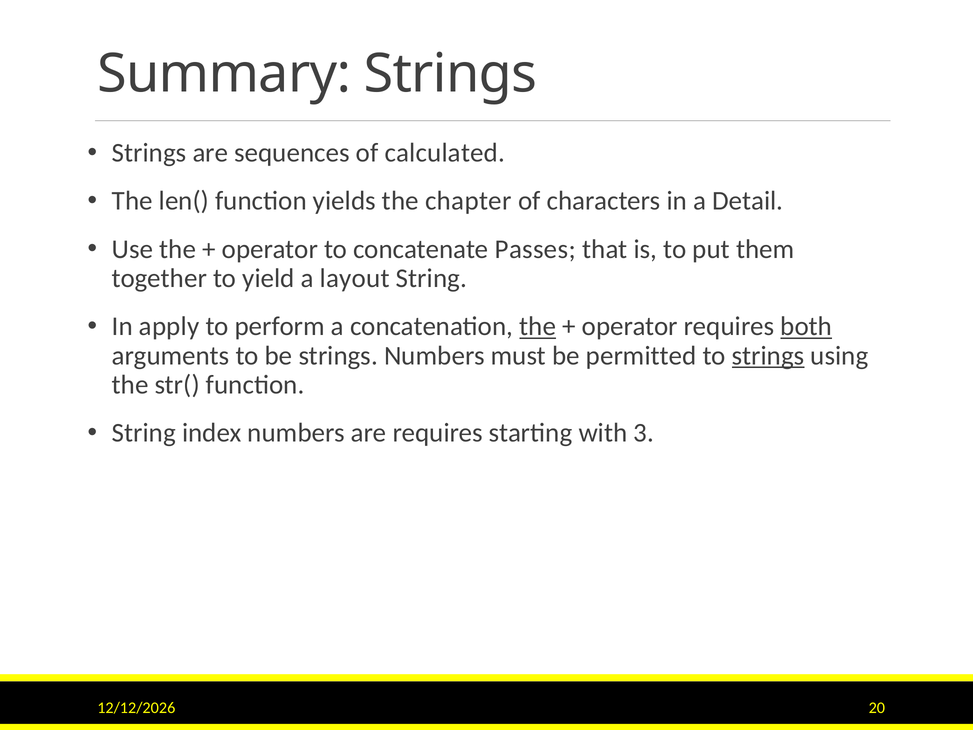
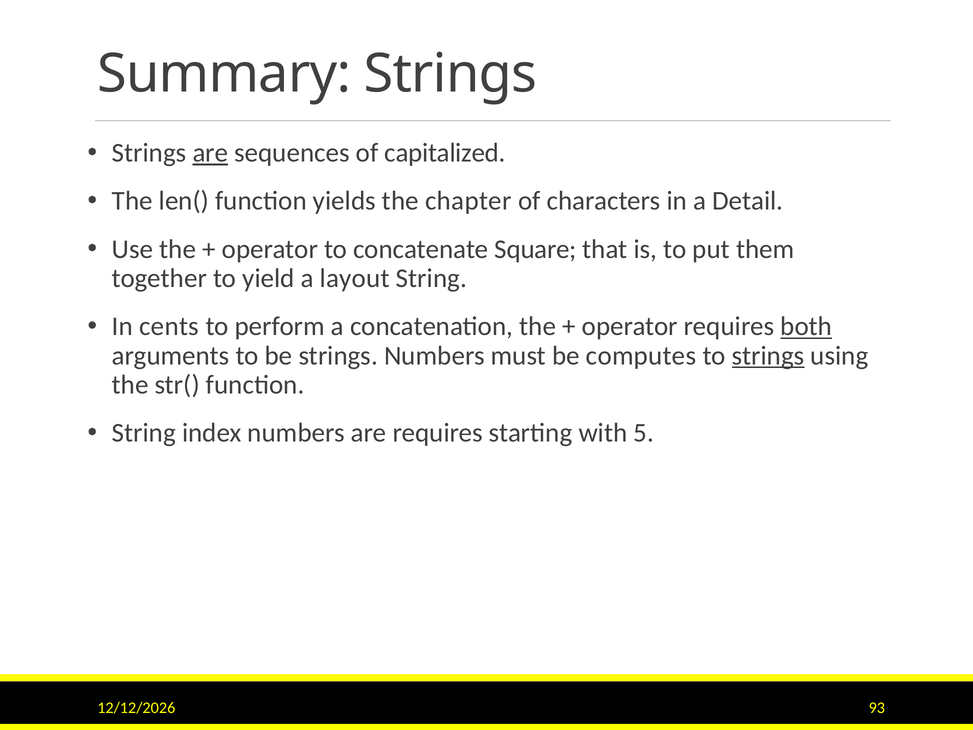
are at (210, 153) underline: none -> present
calculated: calculated -> capitalized
Passes: Passes -> Square
apply: apply -> cents
the at (538, 326) underline: present -> none
permitted: permitted -> computes
3: 3 -> 5
20: 20 -> 93
